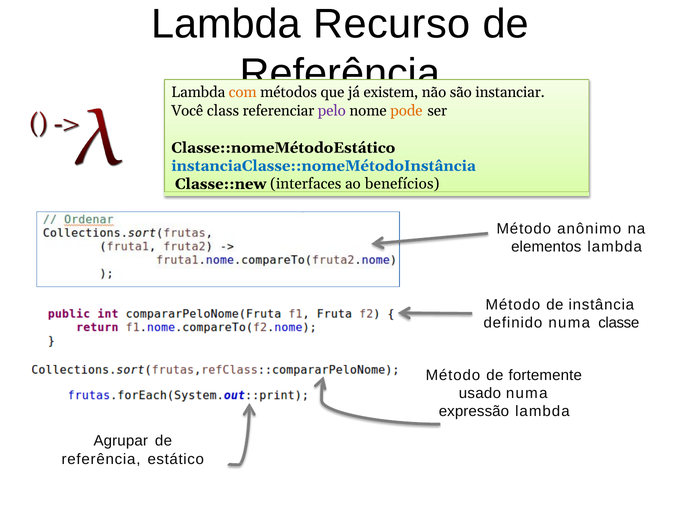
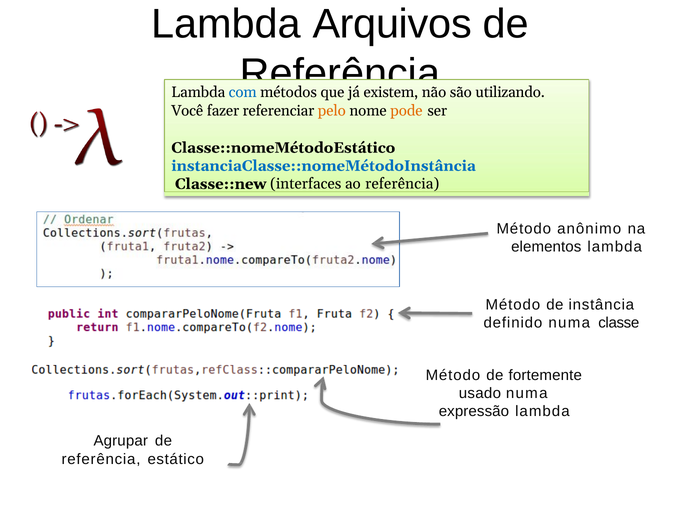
Recurso: Recurso -> Arquivos
com colour: orange -> blue
instanciar: instanciar -> utilizando
class: class -> fazer
pelo colour: purple -> orange
ao benefícios: benefícios -> referência
